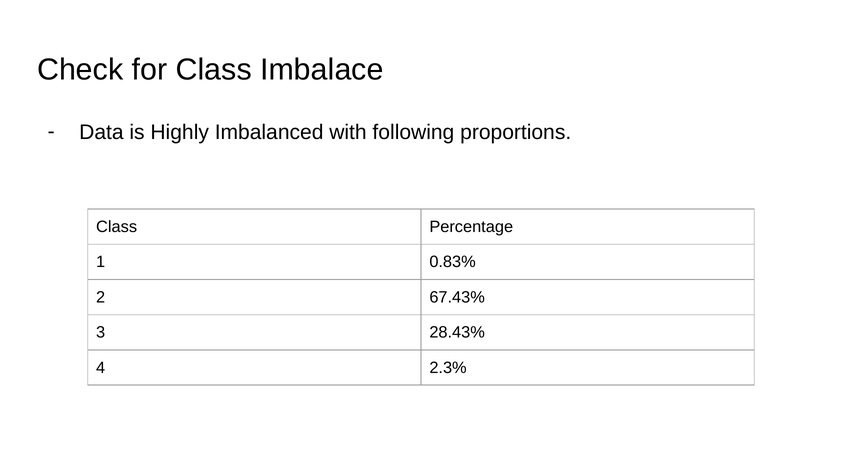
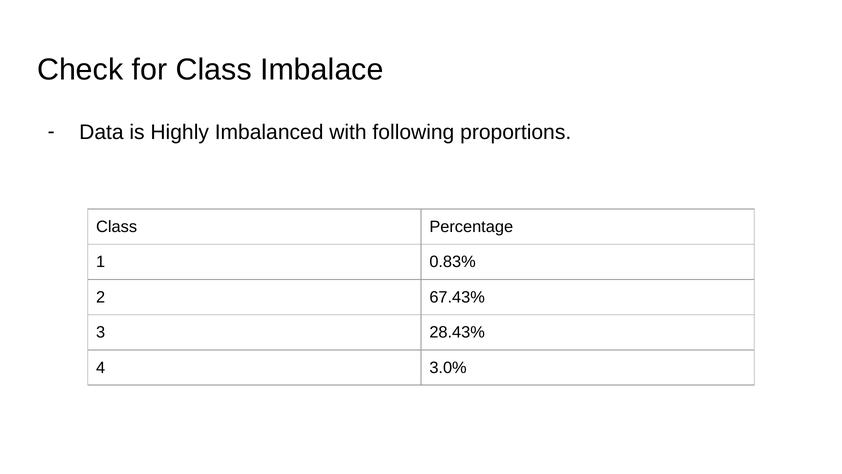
2.3%: 2.3% -> 3.0%
